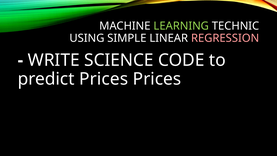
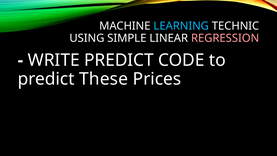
LEARNING colour: light green -> light blue
WRITE SCIENCE: SCIENCE -> PREDICT
predict Prices: Prices -> These
